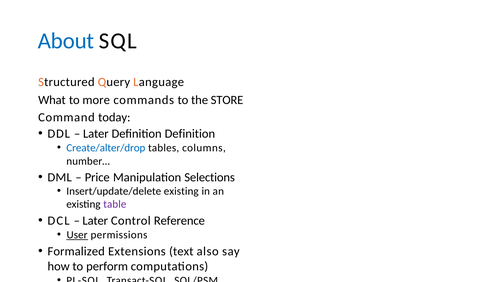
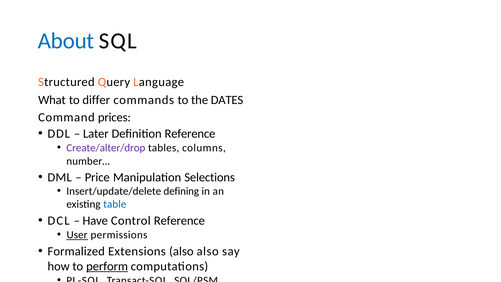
more: more -> differ
STORE: STORE -> DATES
today: today -> prices
Definition Definition: Definition -> Reference
Create/alter/drop colour: blue -> purple
Insert/update/delete existing: existing -> defining
table colour: purple -> blue
Later at (95, 221): Later -> Have
Extensions text: text -> also
perform underline: none -> present
